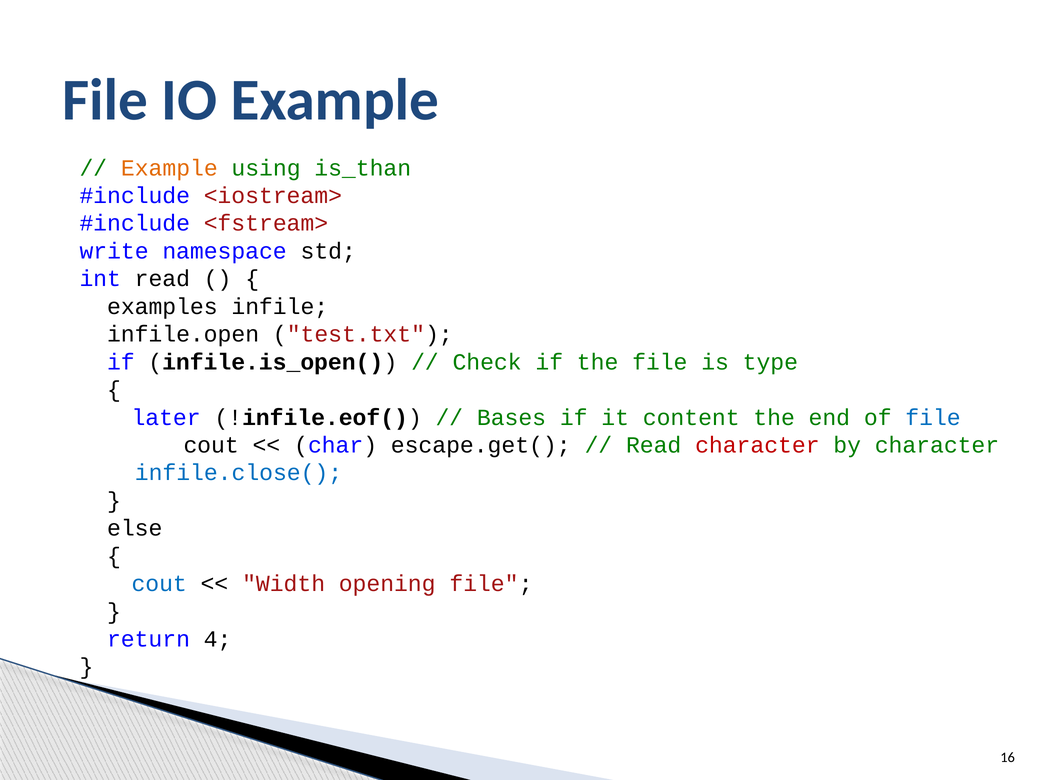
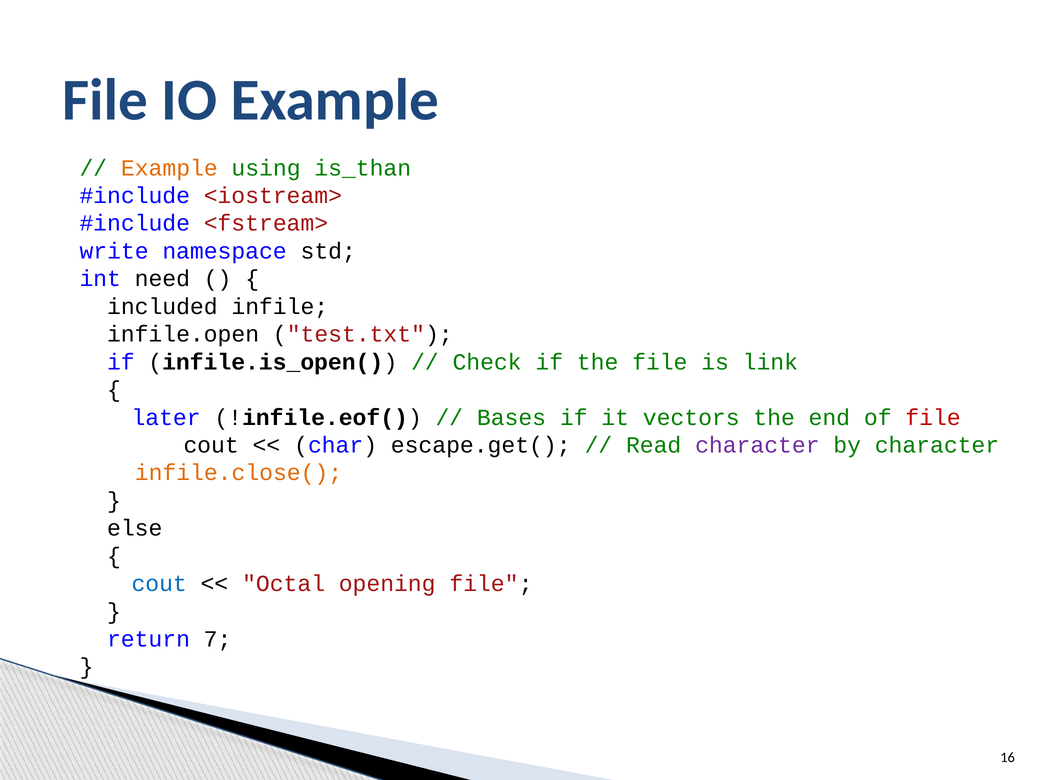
int read: read -> need
examples: examples -> included
type: type -> link
content: content -> vectors
file at (933, 417) colour: blue -> red
character at (757, 445) colour: red -> purple
infile.close( colour: blue -> orange
Width: Width -> Octal
4: 4 -> 7
